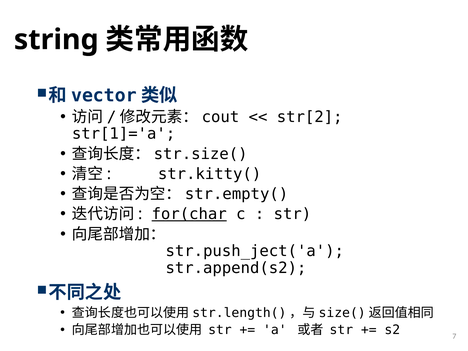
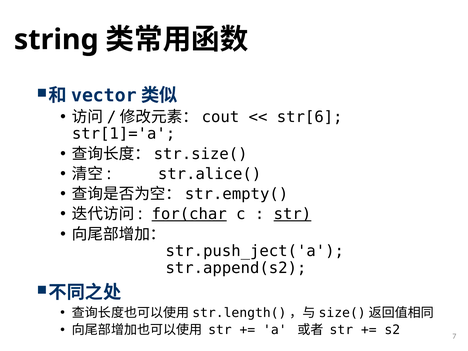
str[2: str[2 -> str[6
str.kitty(: str.kitty( -> str.alice(
str at (292, 214) underline: none -> present
